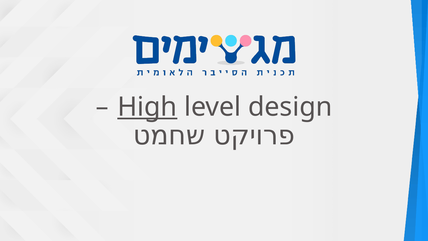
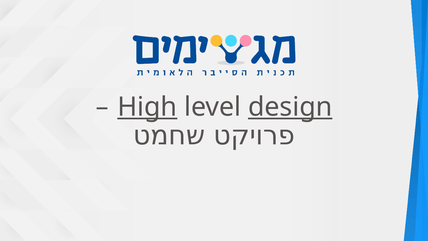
design underline: none -> present
